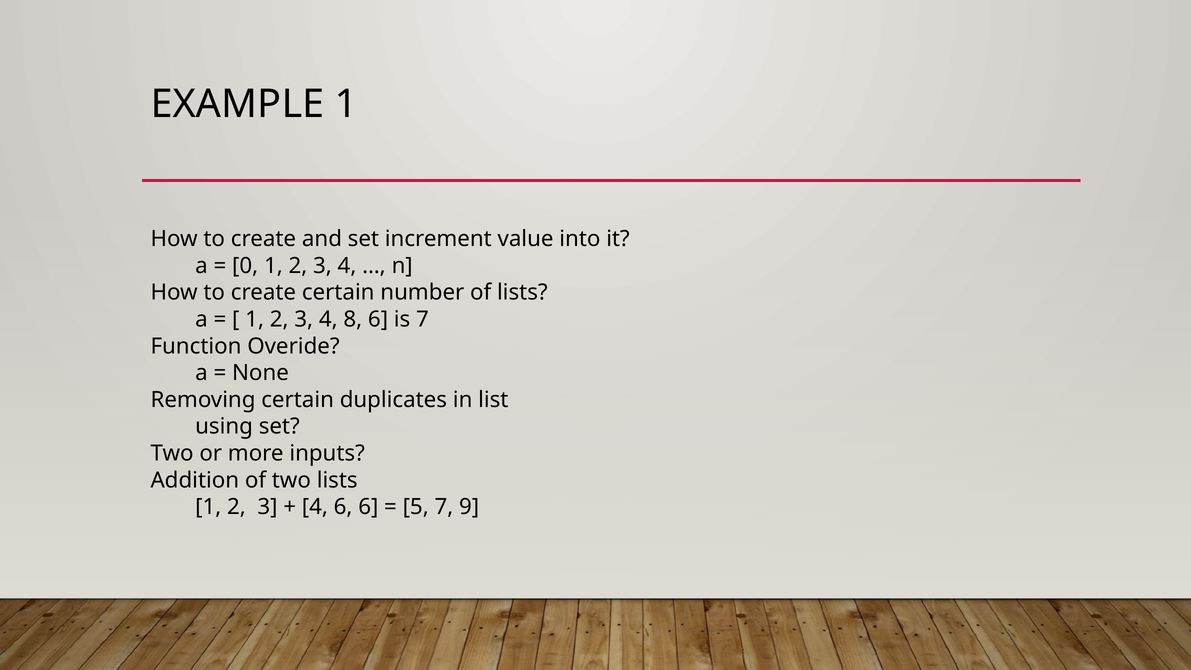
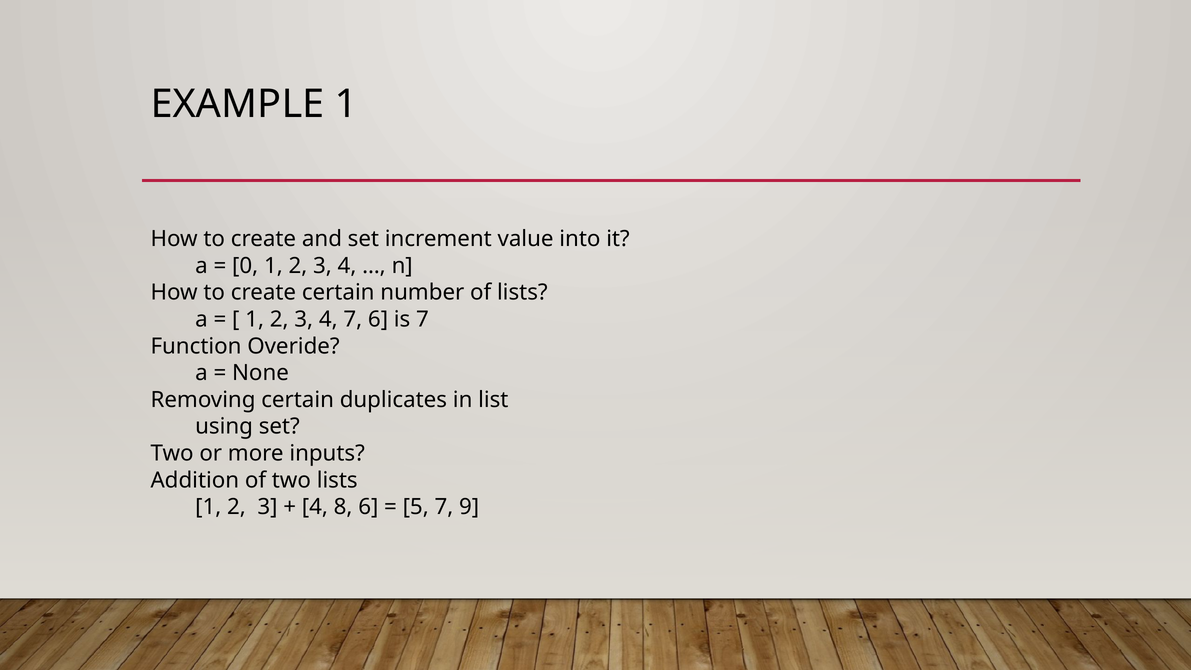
4 8: 8 -> 7
4 6: 6 -> 8
